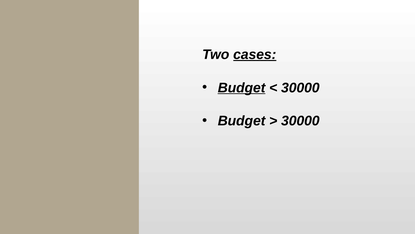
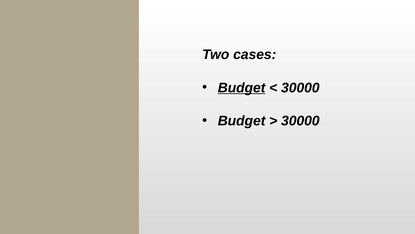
cases underline: present -> none
